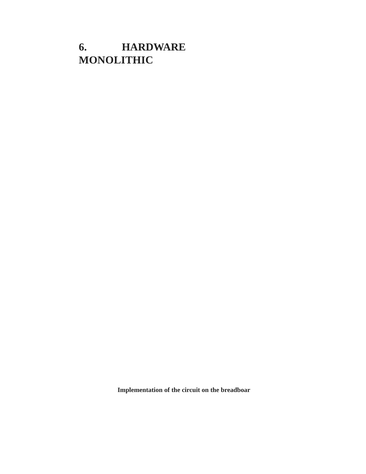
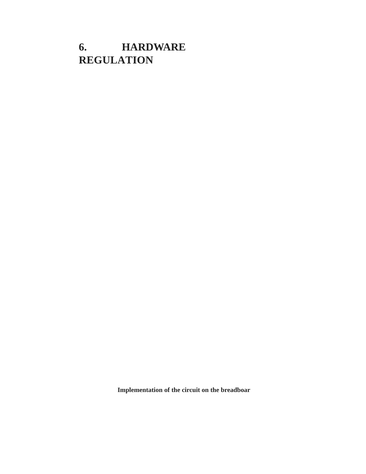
MONOLITHIC: MONOLITHIC -> REGULATION
